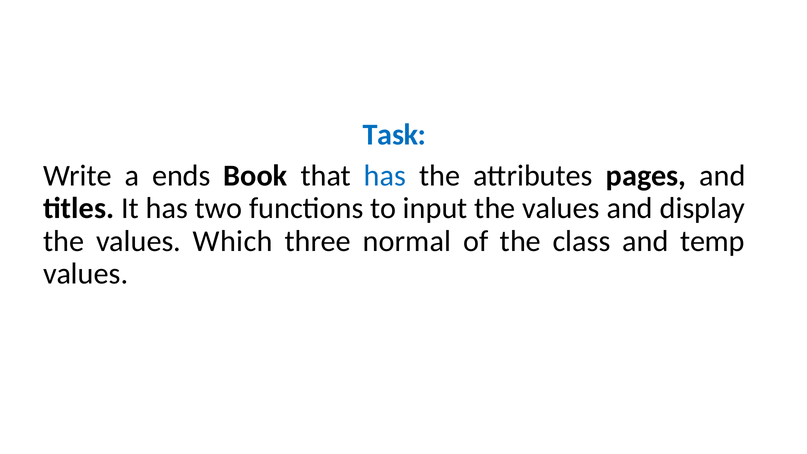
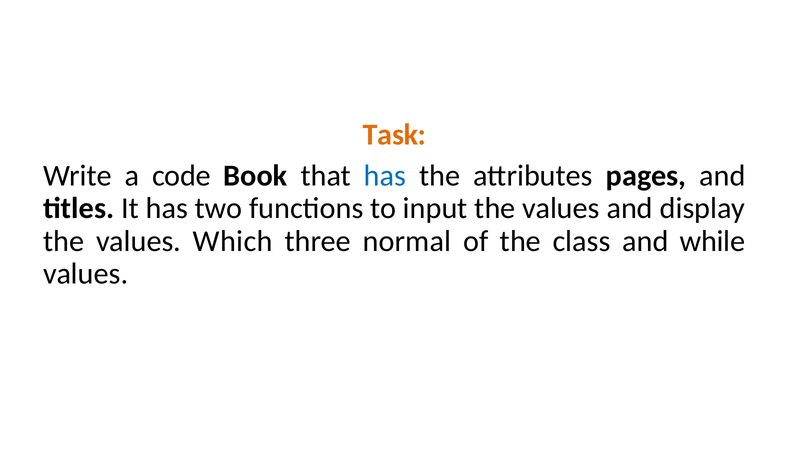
Task colour: blue -> orange
ends: ends -> code
temp: temp -> while
